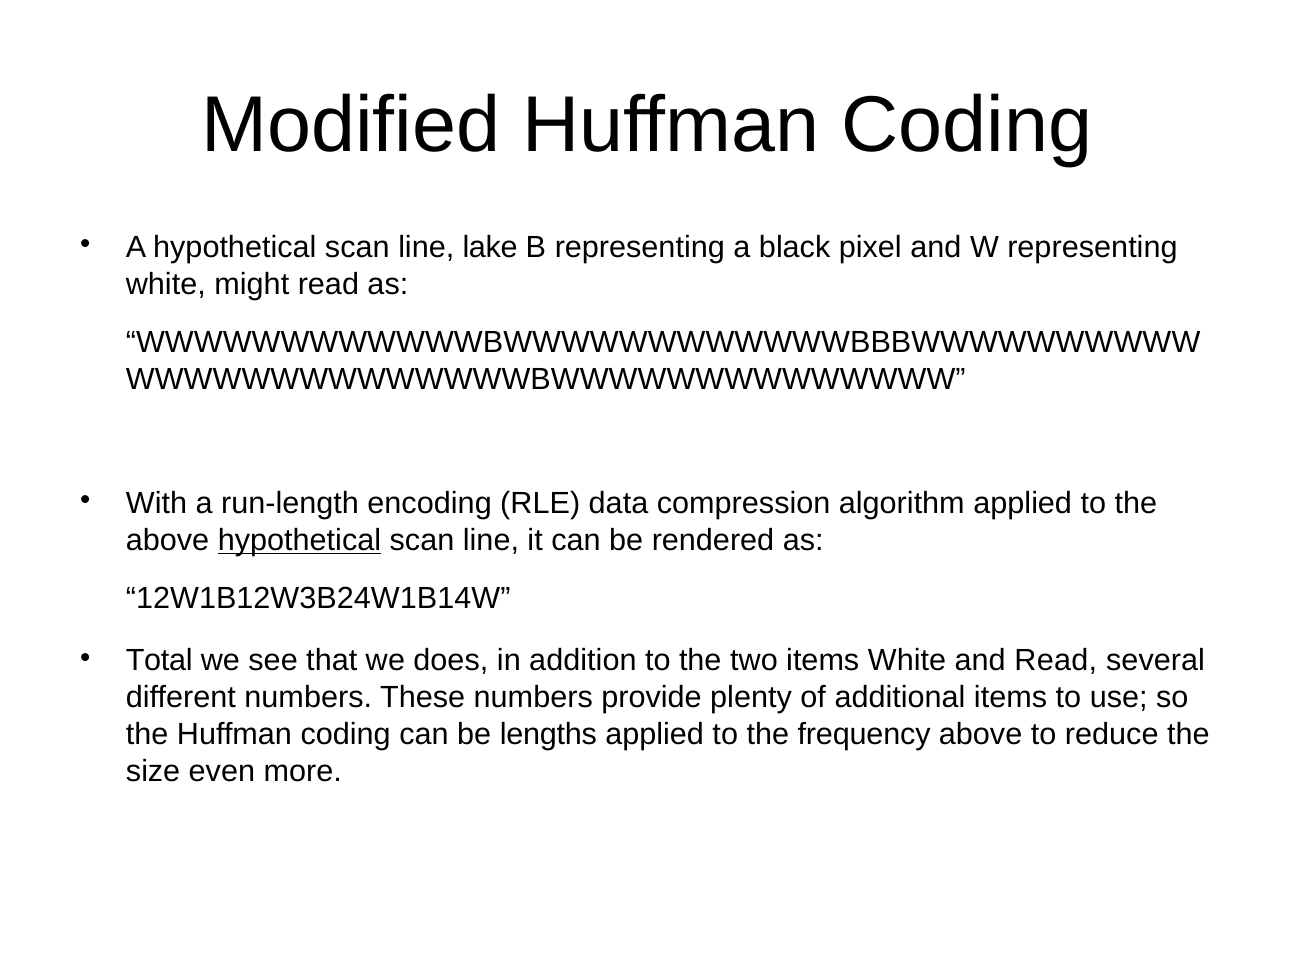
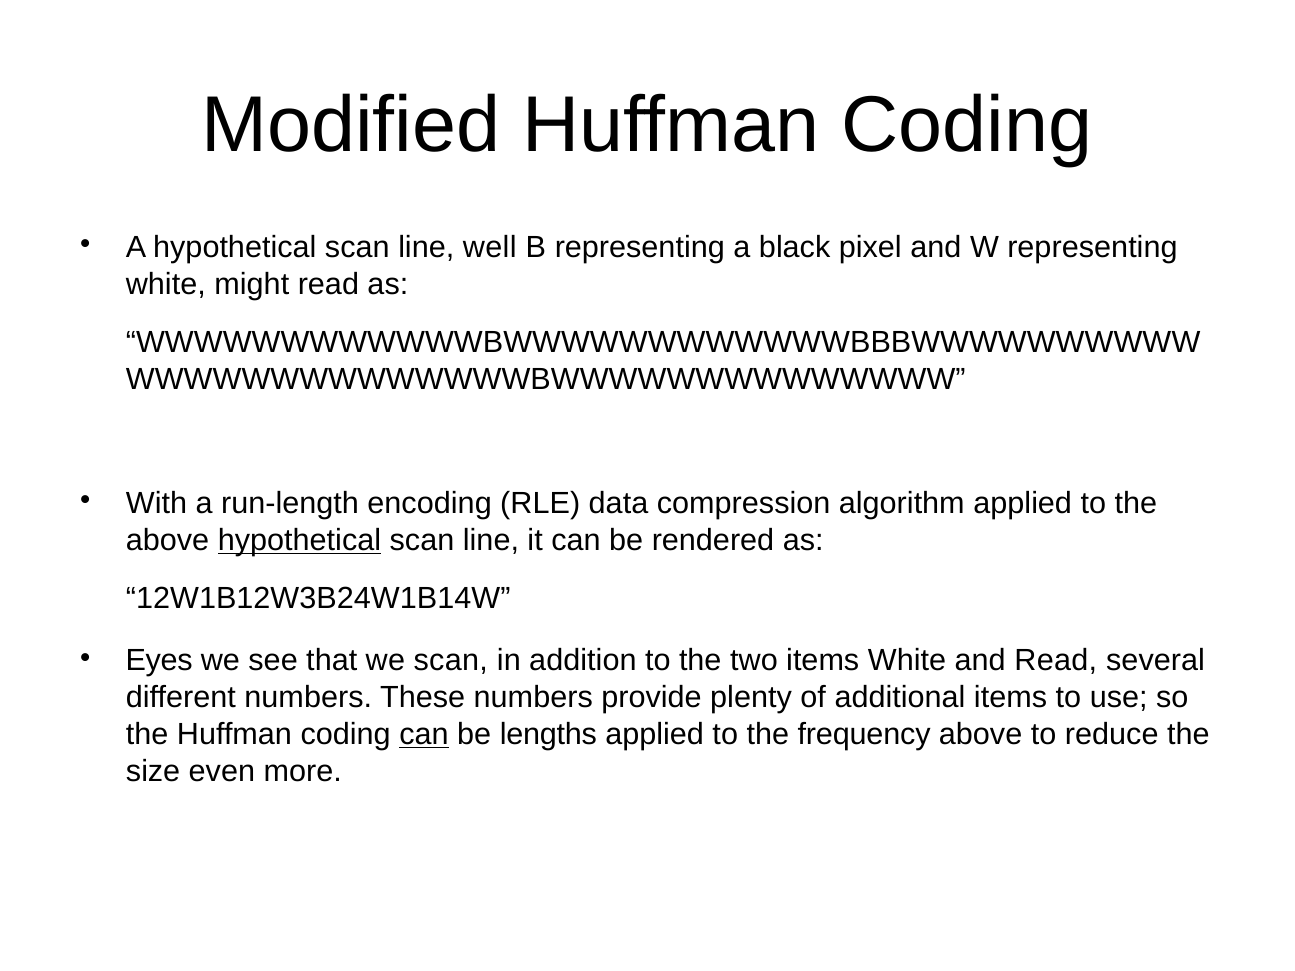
lake: lake -> well
Total: Total -> Eyes
we does: does -> scan
can at (424, 734) underline: none -> present
